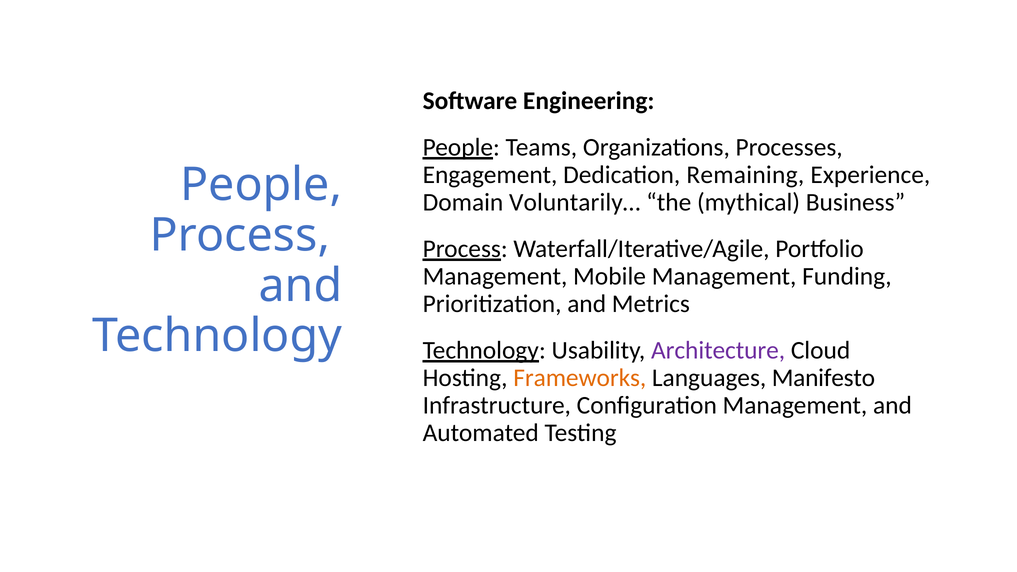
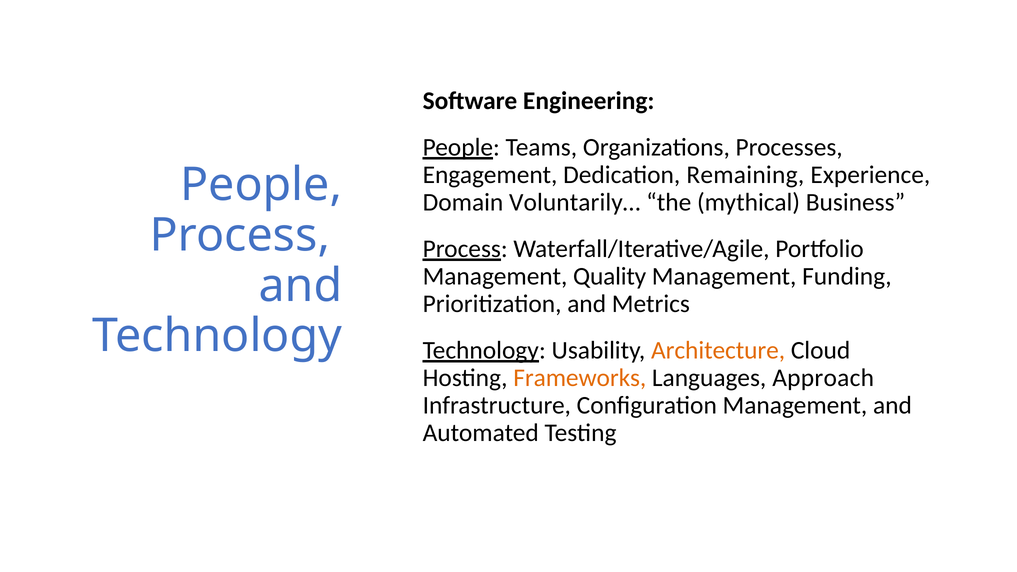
Mobile: Mobile -> Quality
Architecture colour: purple -> orange
Manifesto: Manifesto -> Approach
